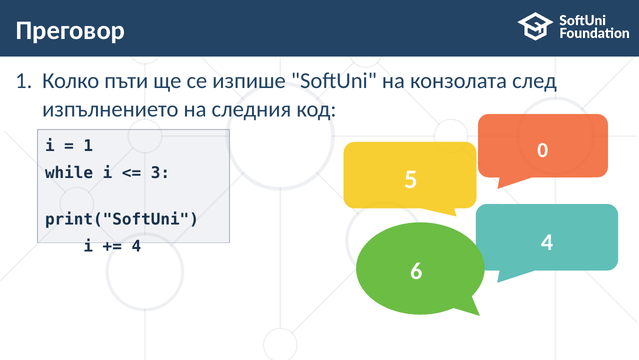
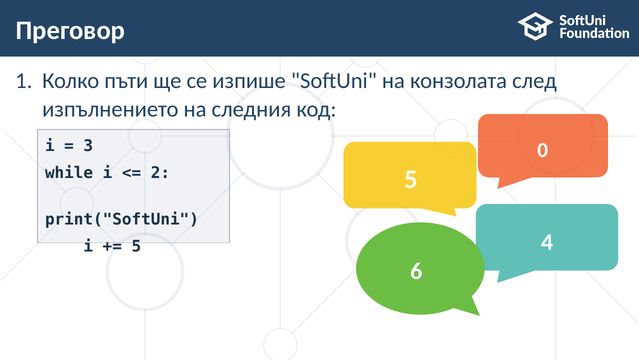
1 at (88, 146): 1 -> 3
3: 3 -> 2
4 at (136, 246): 4 -> 5
